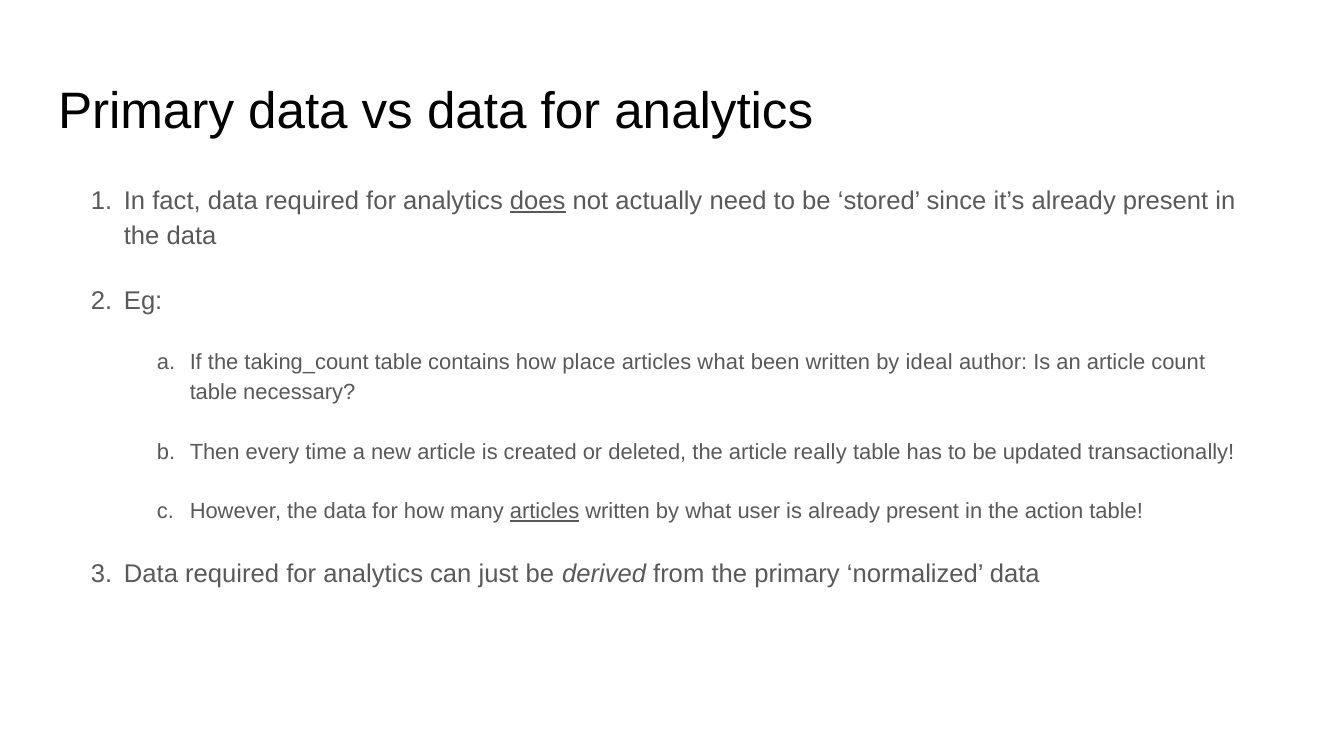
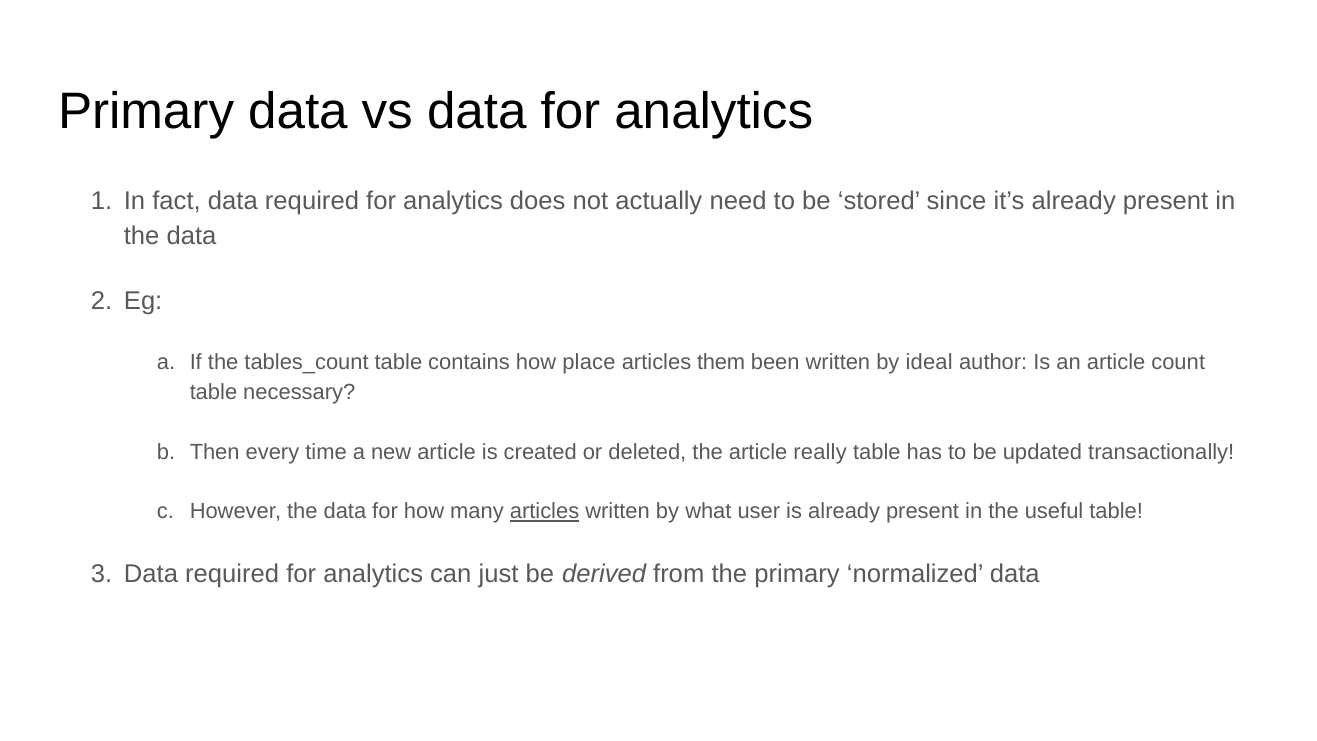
does underline: present -> none
taking_count: taking_count -> tables_count
articles what: what -> them
action: action -> useful
